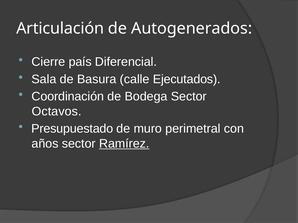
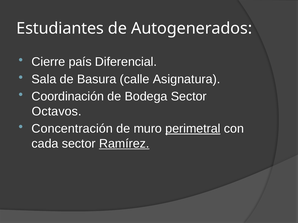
Articulación: Articulación -> Estudiantes
Ejecutados: Ejecutados -> Asignatura
Presupuestado: Presupuestado -> Concentración
perimetral underline: none -> present
años: años -> cada
